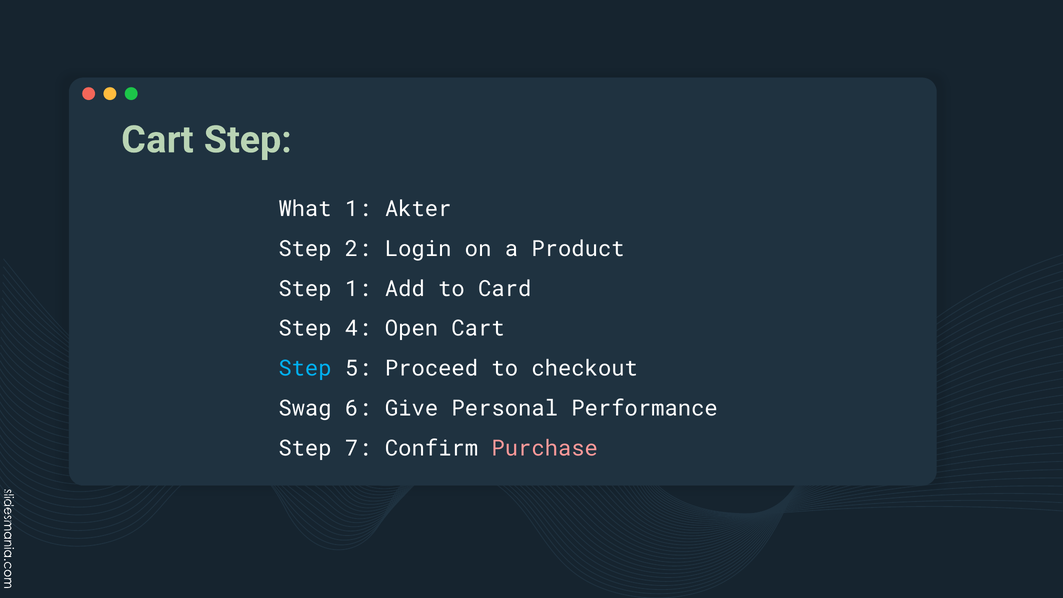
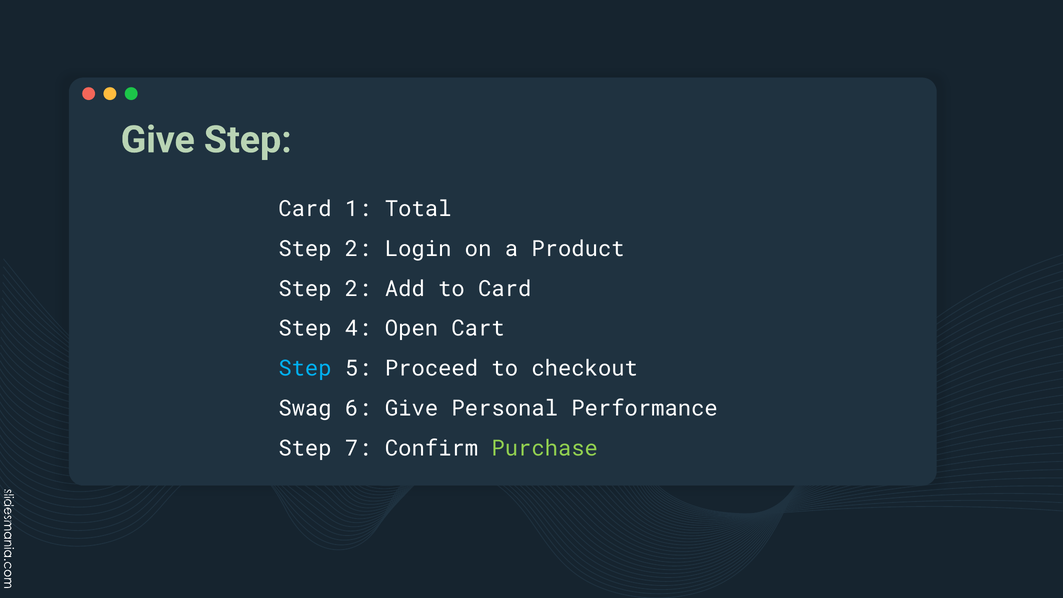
Cart at (157, 140): Cart -> Give
What at (305, 209): What -> Card
Akter: Akter -> Total
1 at (358, 289): 1 -> 2
Purchase colour: pink -> light green
